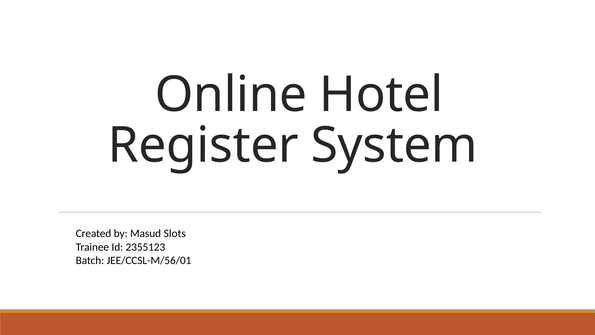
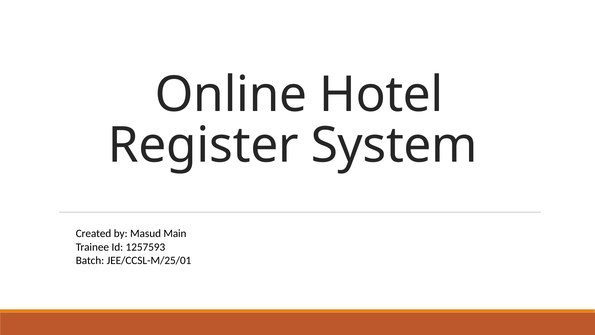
Slots: Slots -> Main
2355123: 2355123 -> 1257593
JEE/CCSL-M/56/01: JEE/CCSL-M/56/01 -> JEE/CCSL-M/25/01
